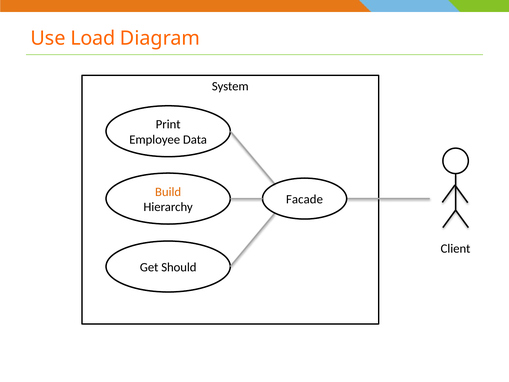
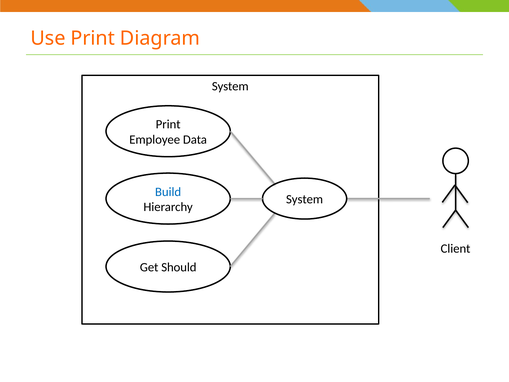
Use Load: Load -> Print
Build colour: orange -> blue
Facade at (304, 199): Facade -> System
